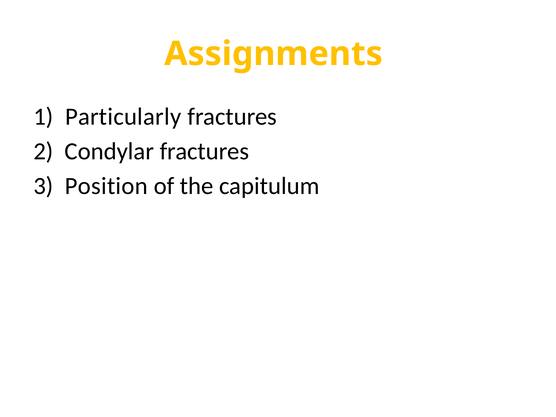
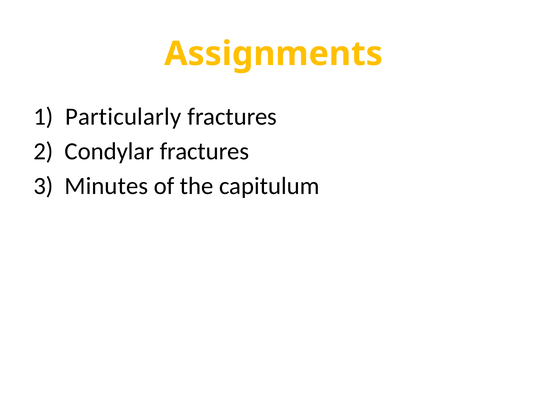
Position: Position -> Minutes
